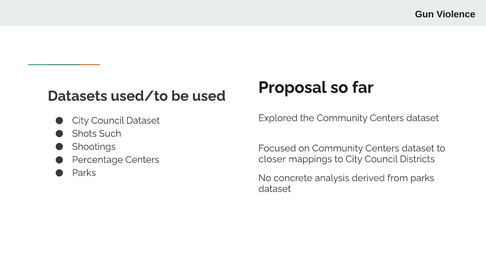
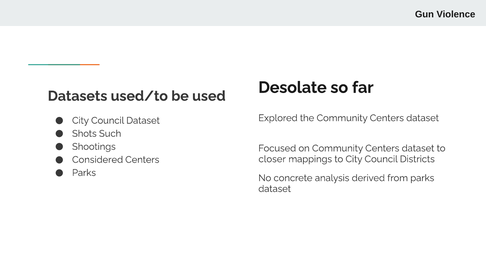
Proposal: Proposal -> Desolate
Percentage: Percentage -> Considered
